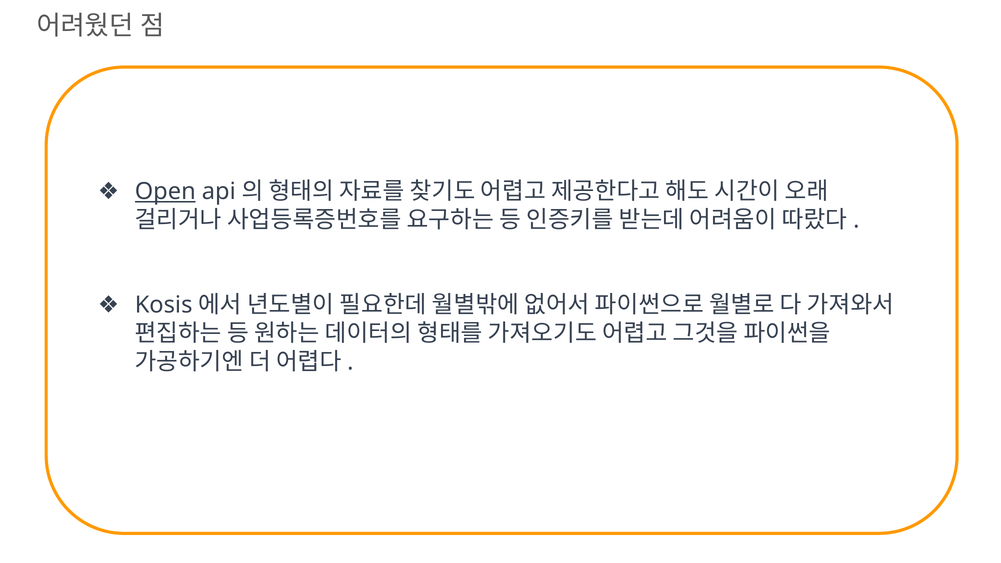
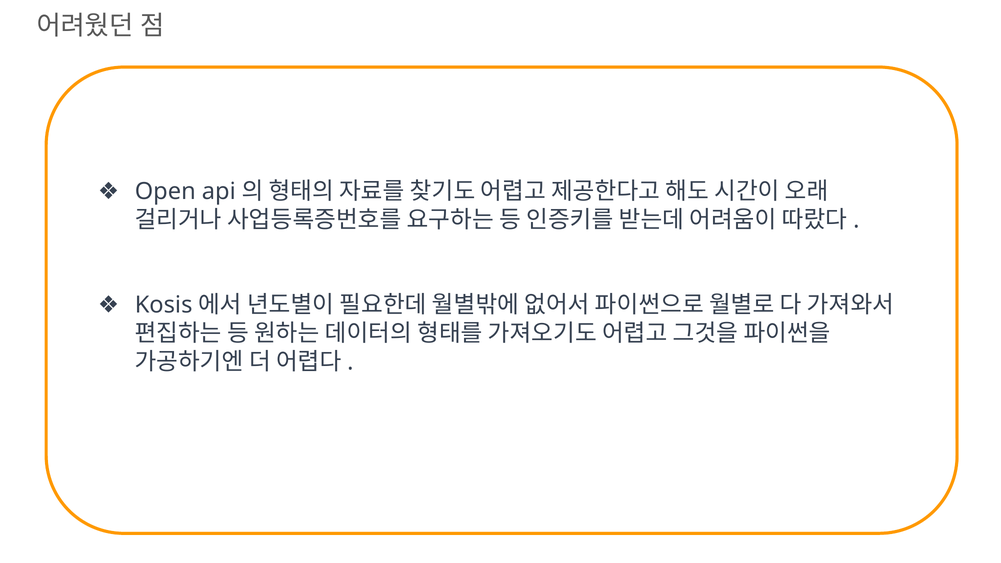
Open underline: present -> none
